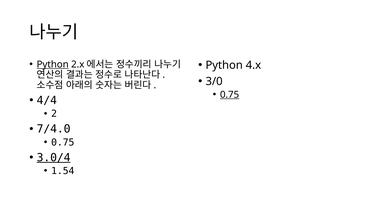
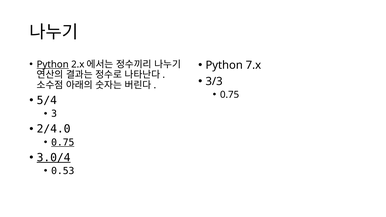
4.x: 4.x -> 7.x
3/0: 3/0 -> 3/3
0.75 at (230, 95) underline: present -> none
4/4: 4/4 -> 5/4
2: 2 -> 3
7/4.0: 7/4.0 -> 2/4.0
0.75 at (63, 142) underline: none -> present
1.54: 1.54 -> 0.53
